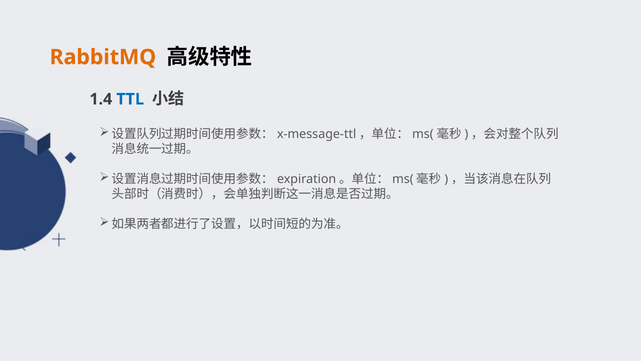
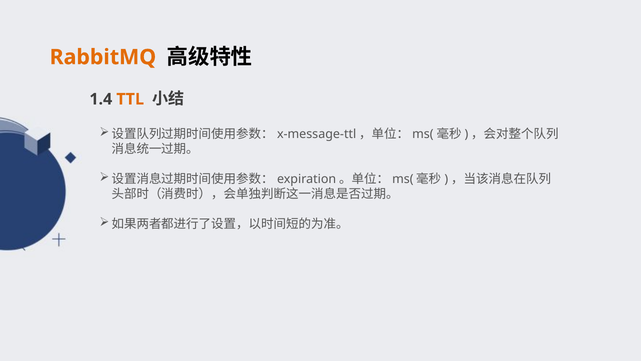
TTL colour: blue -> orange
